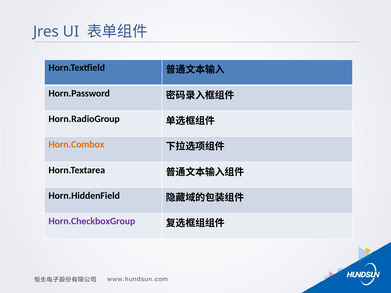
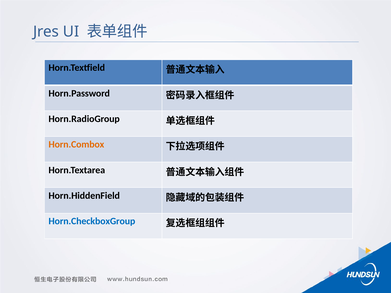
Horn.CheckboxGroup colour: purple -> blue
